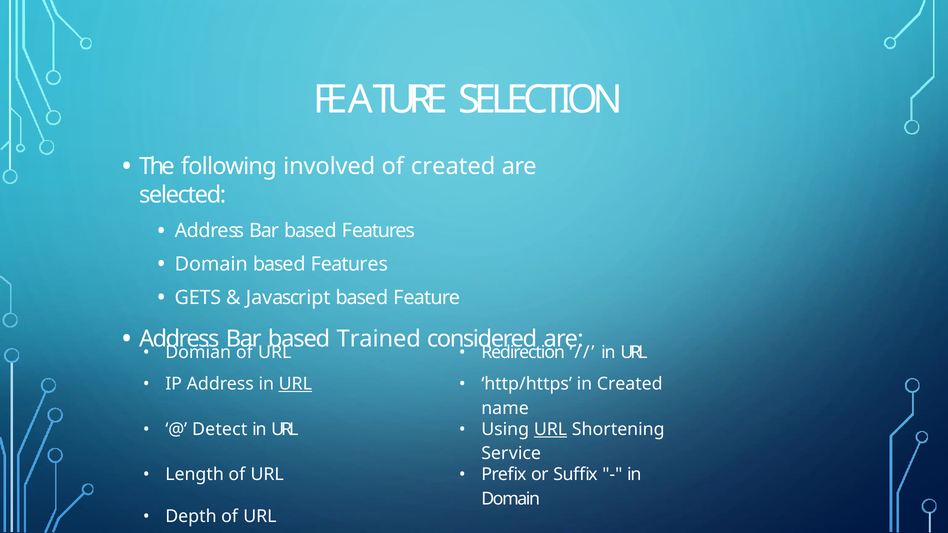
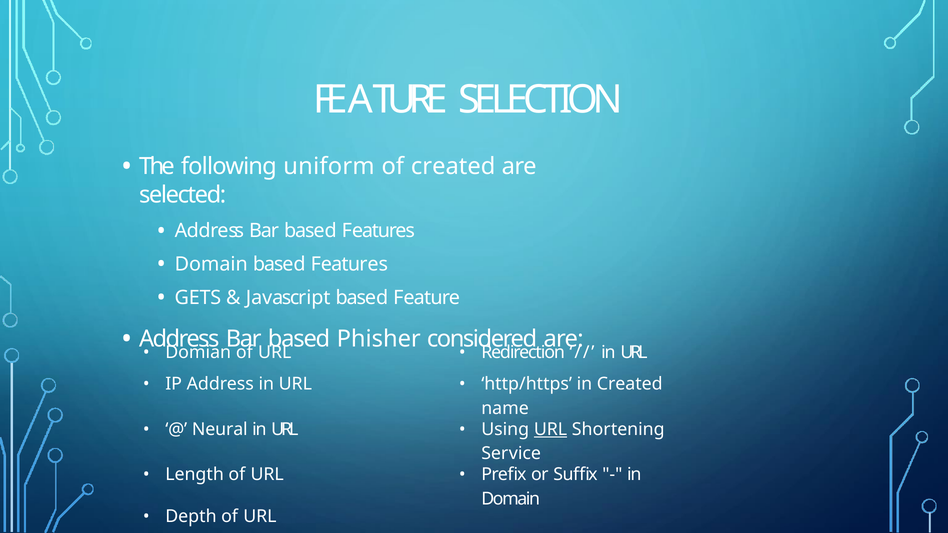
involved: involved -> uniform
Trained: Trained -> Phisher
URL at (295, 384) underline: present -> none
Detect: Detect -> Neural
